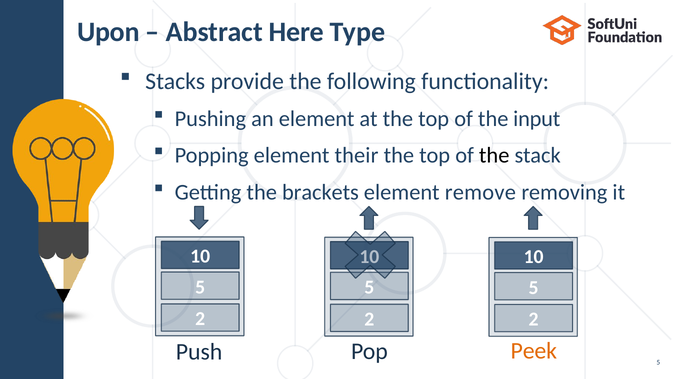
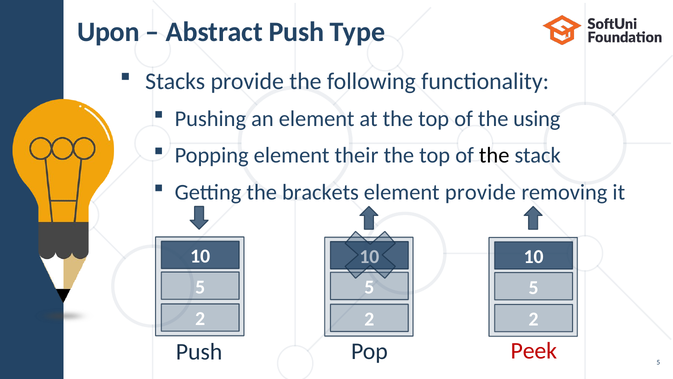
Abstract Here: Here -> Push
input: input -> using
element remove: remove -> provide
Peek colour: orange -> red
